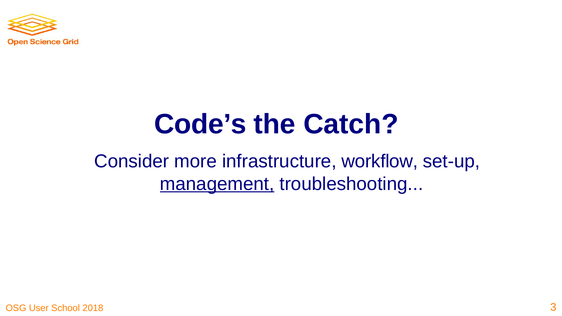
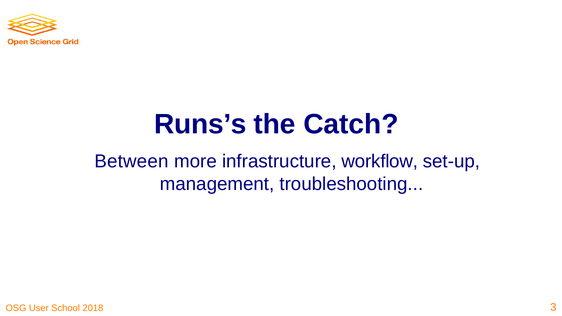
Code’s: Code’s -> Runs’s
Consider: Consider -> Between
management underline: present -> none
